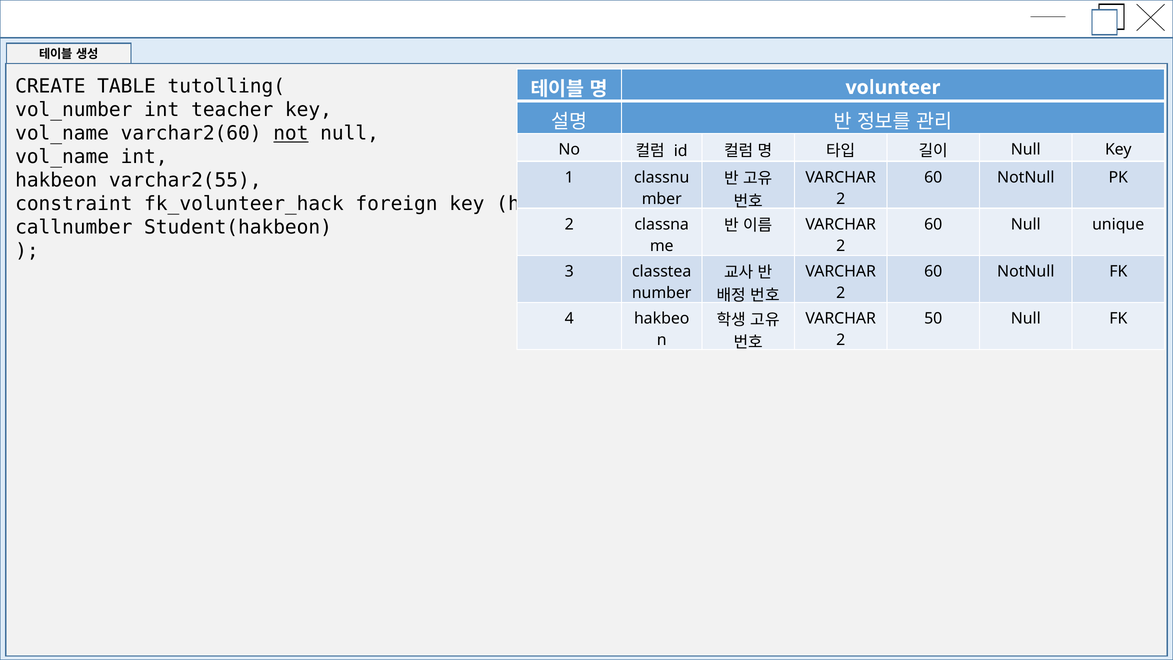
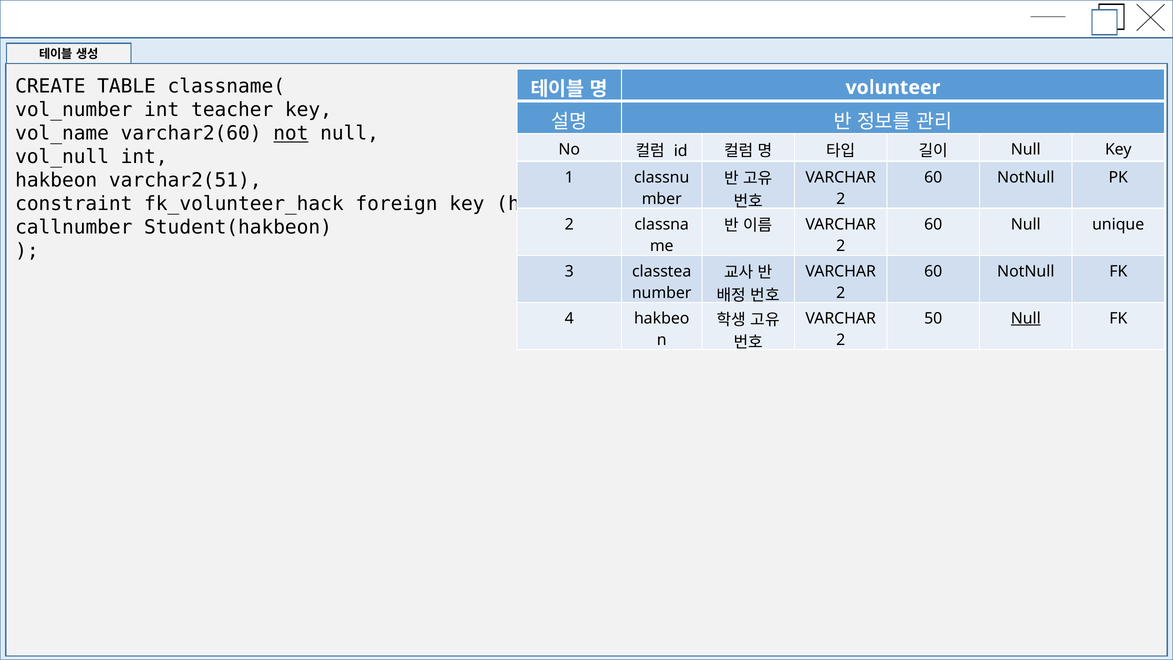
tutolling(: tutolling( -> classname(
vol_name at (62, 157): vol_name -> vol_null
varchar2(55: varchar2(55 -> varchar2(51
Null at (1026, 318) underline: none -> present
